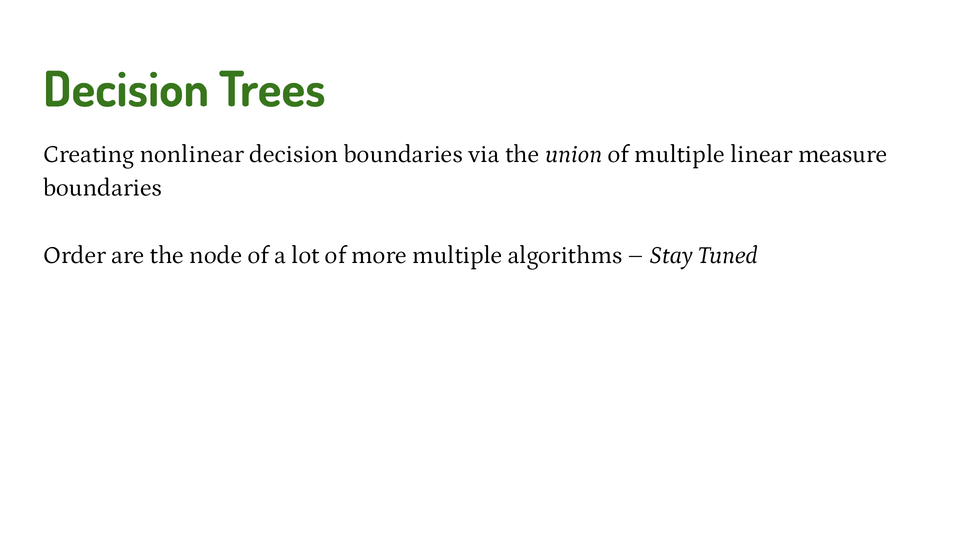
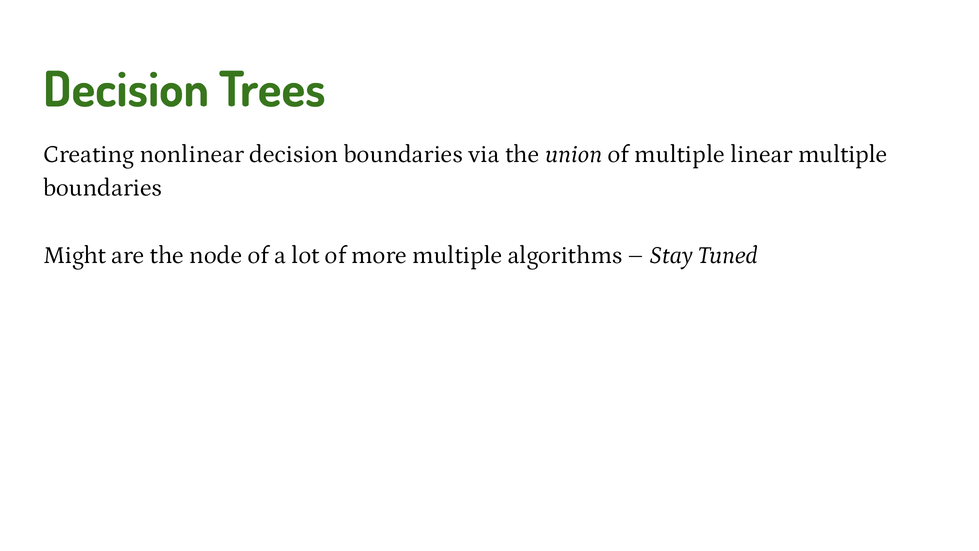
linear measure: measure -> multiple
Order: Order -> Might
